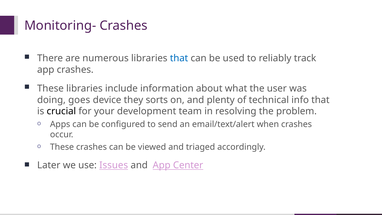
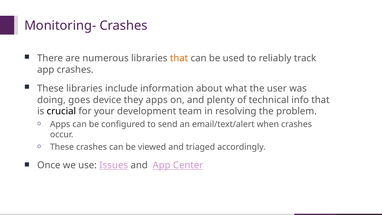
that at (179, 58) colour: blue -> orange
they sorts: sorts -> apps
Later: Later -> Once
